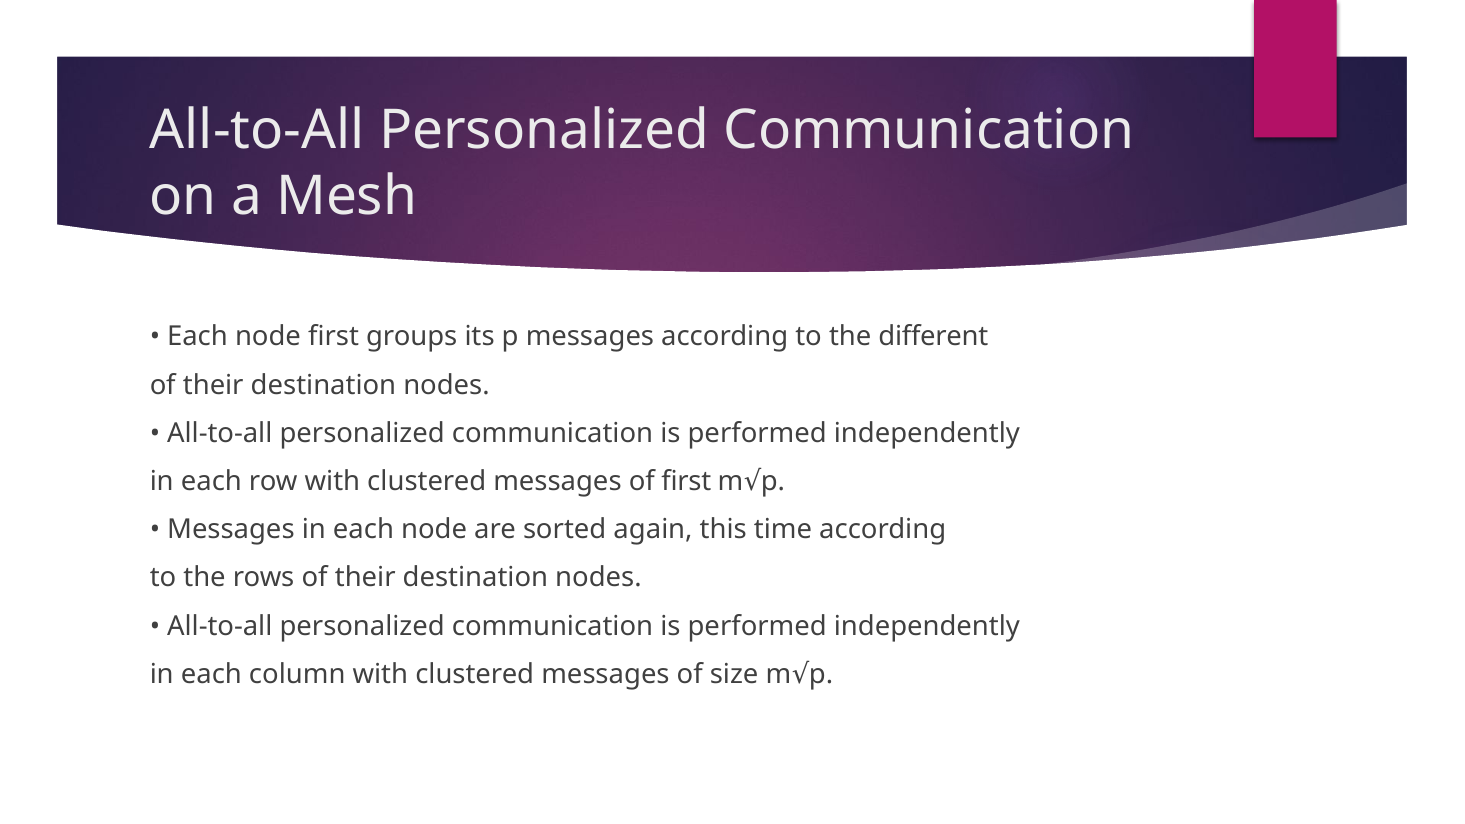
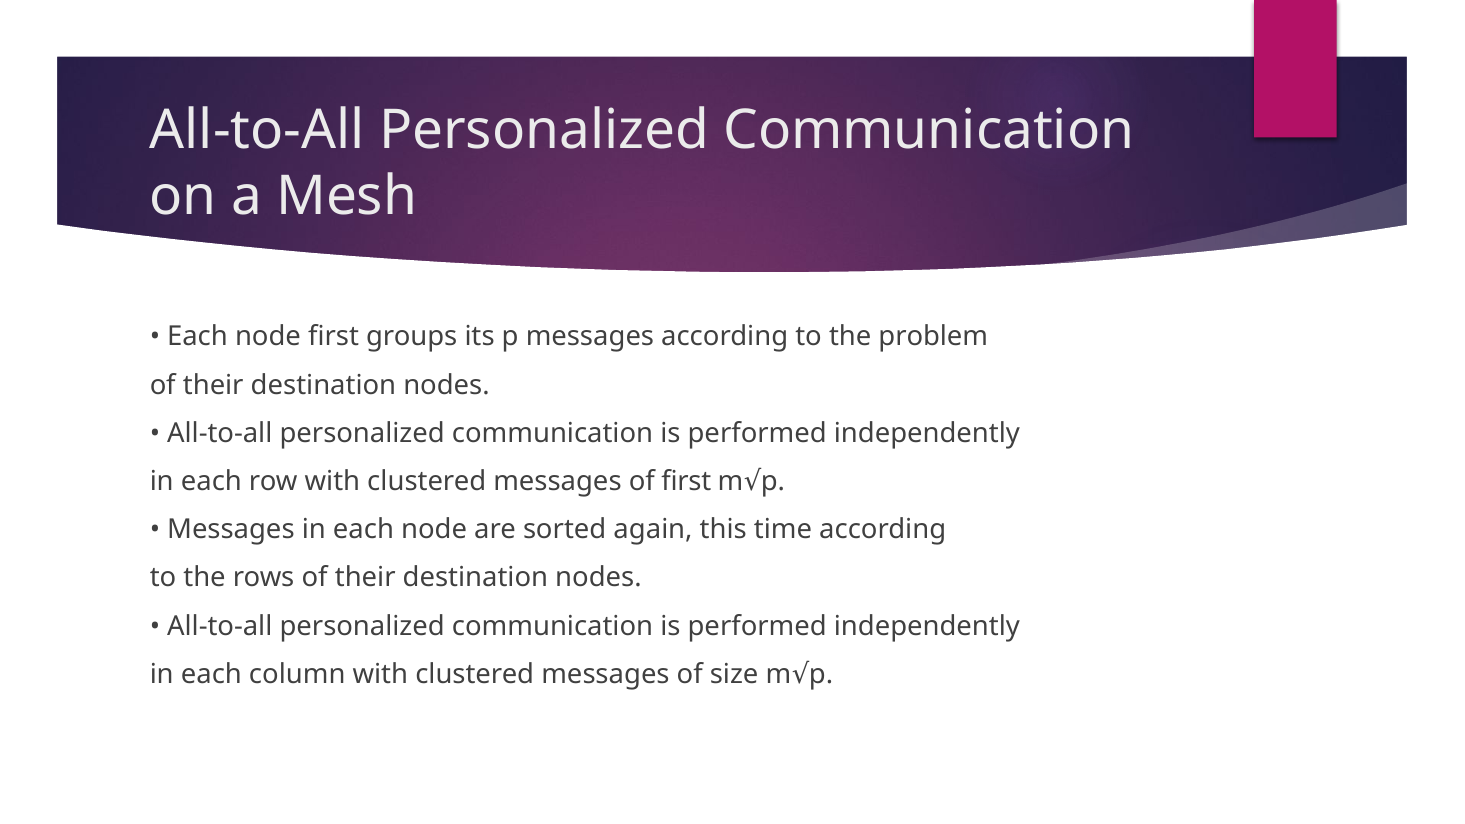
different: different -> problem
